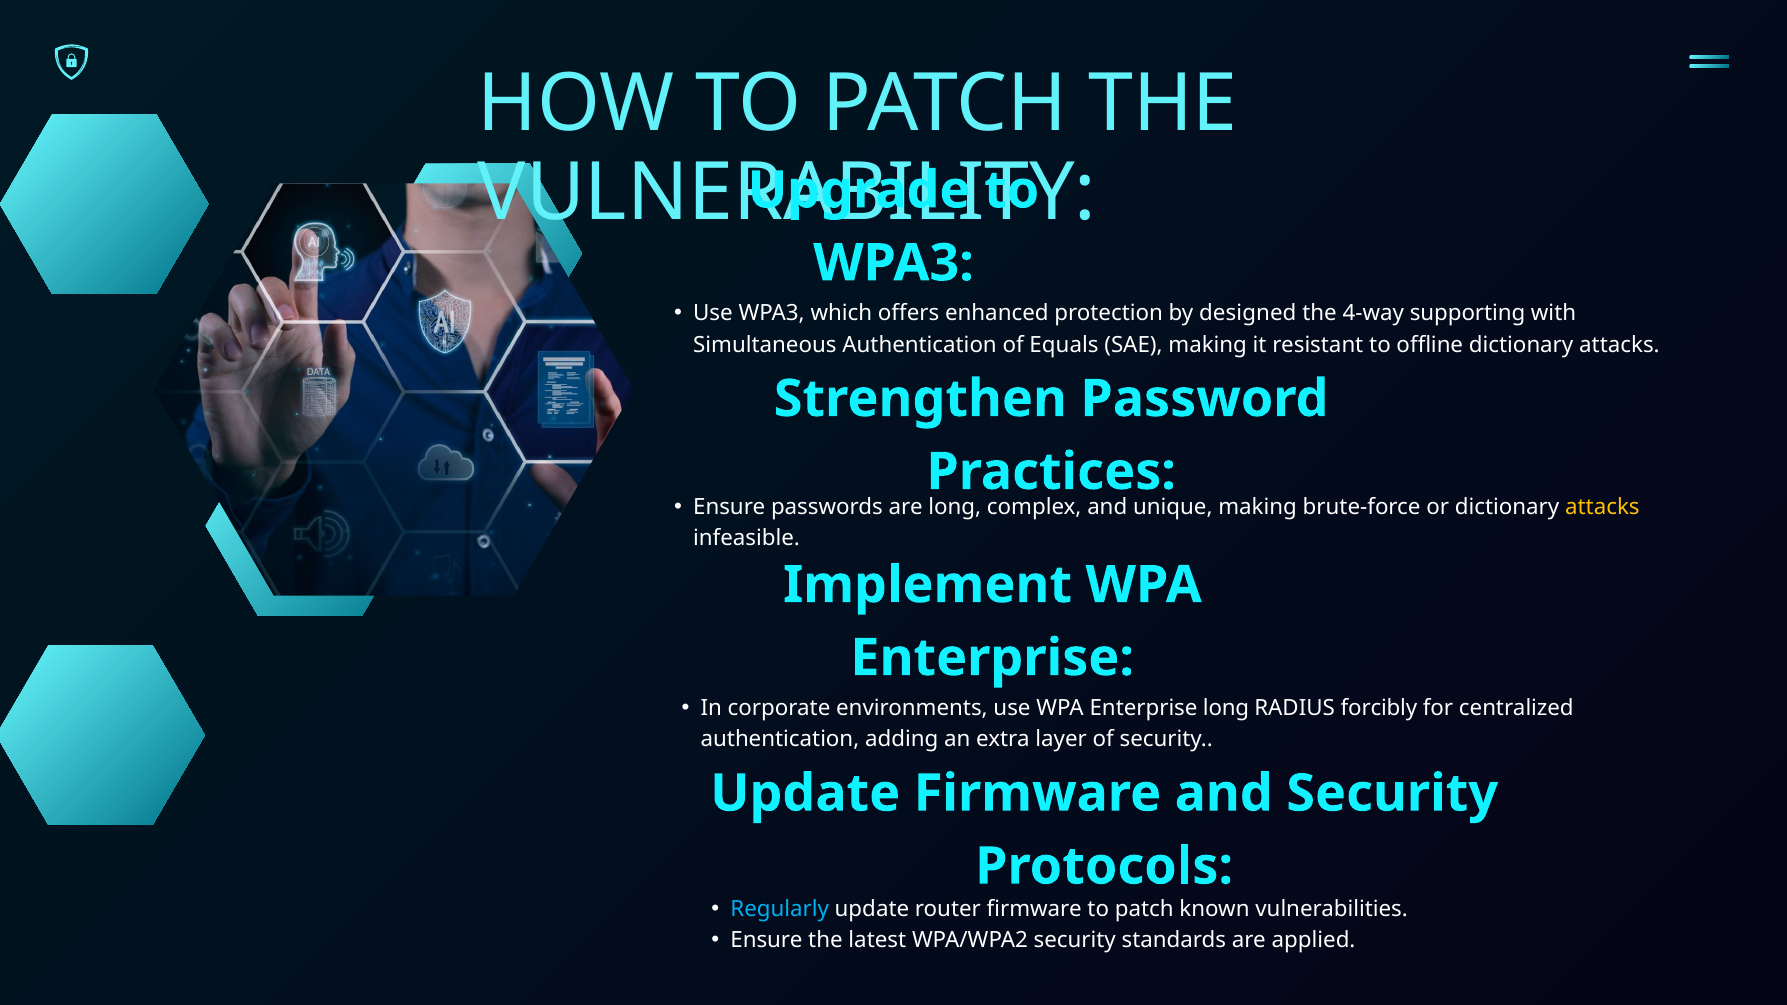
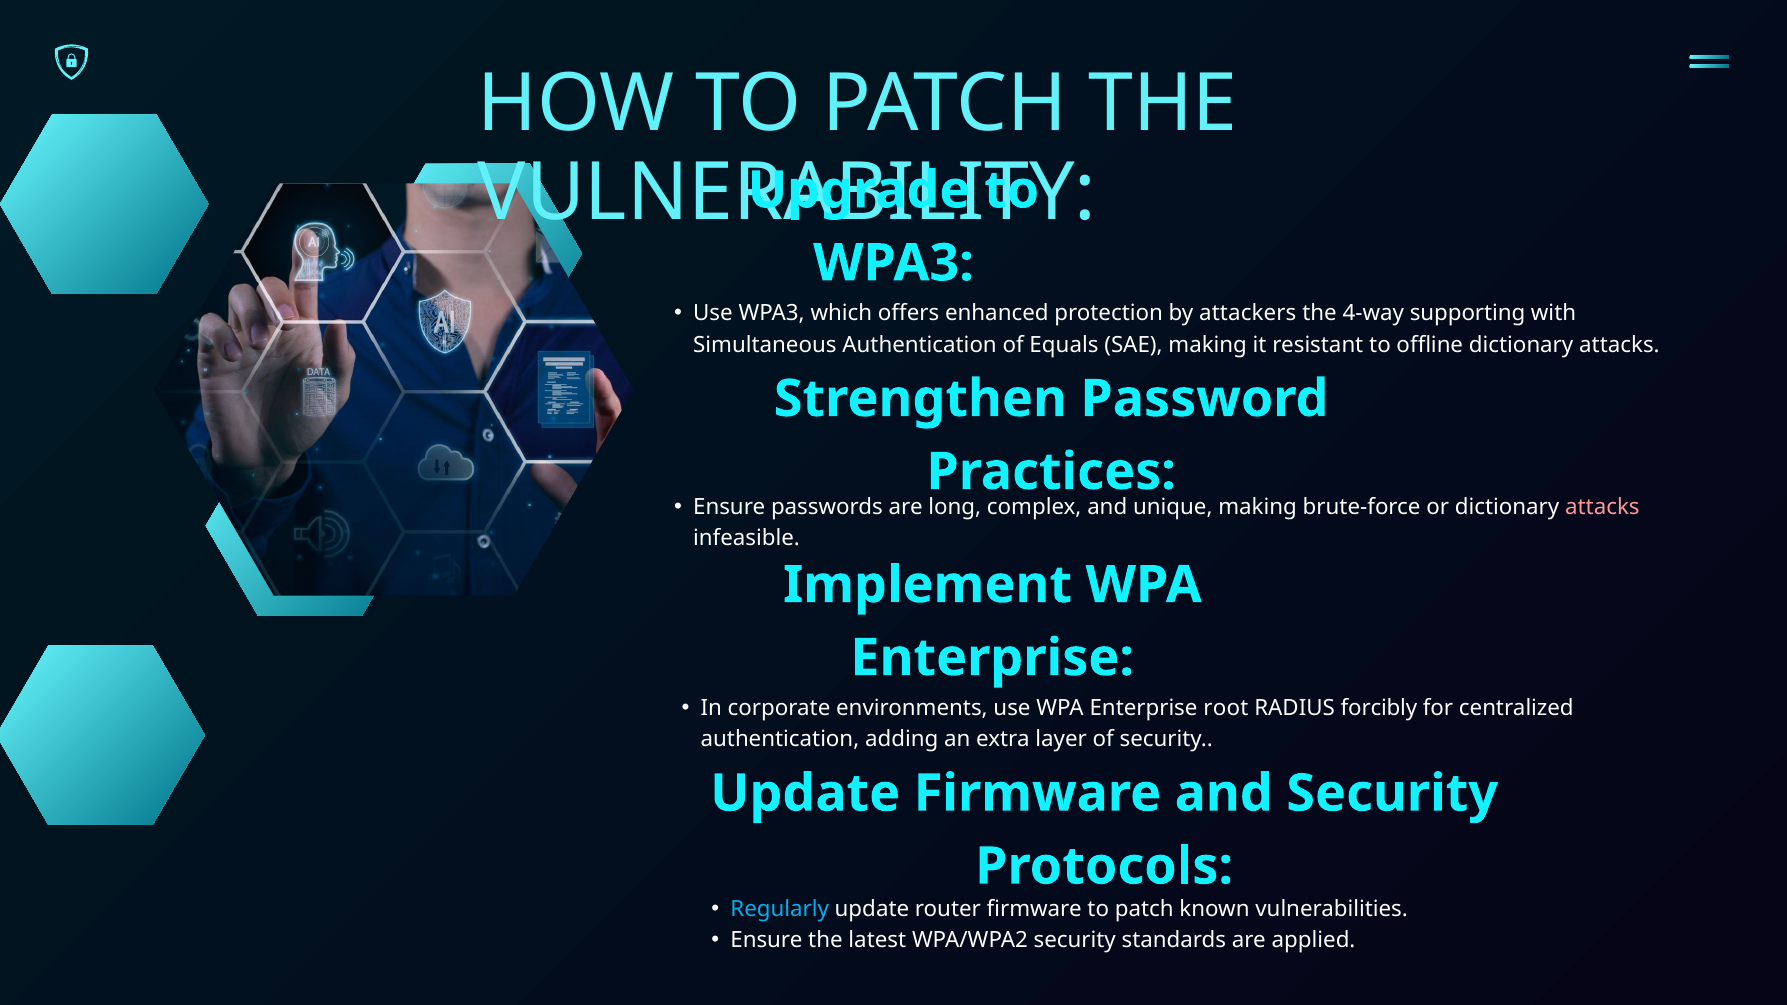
designed: designed -> attackers
attacks at (1602, 507) colour: yellow -> pink
Enterprise long: long -> root
